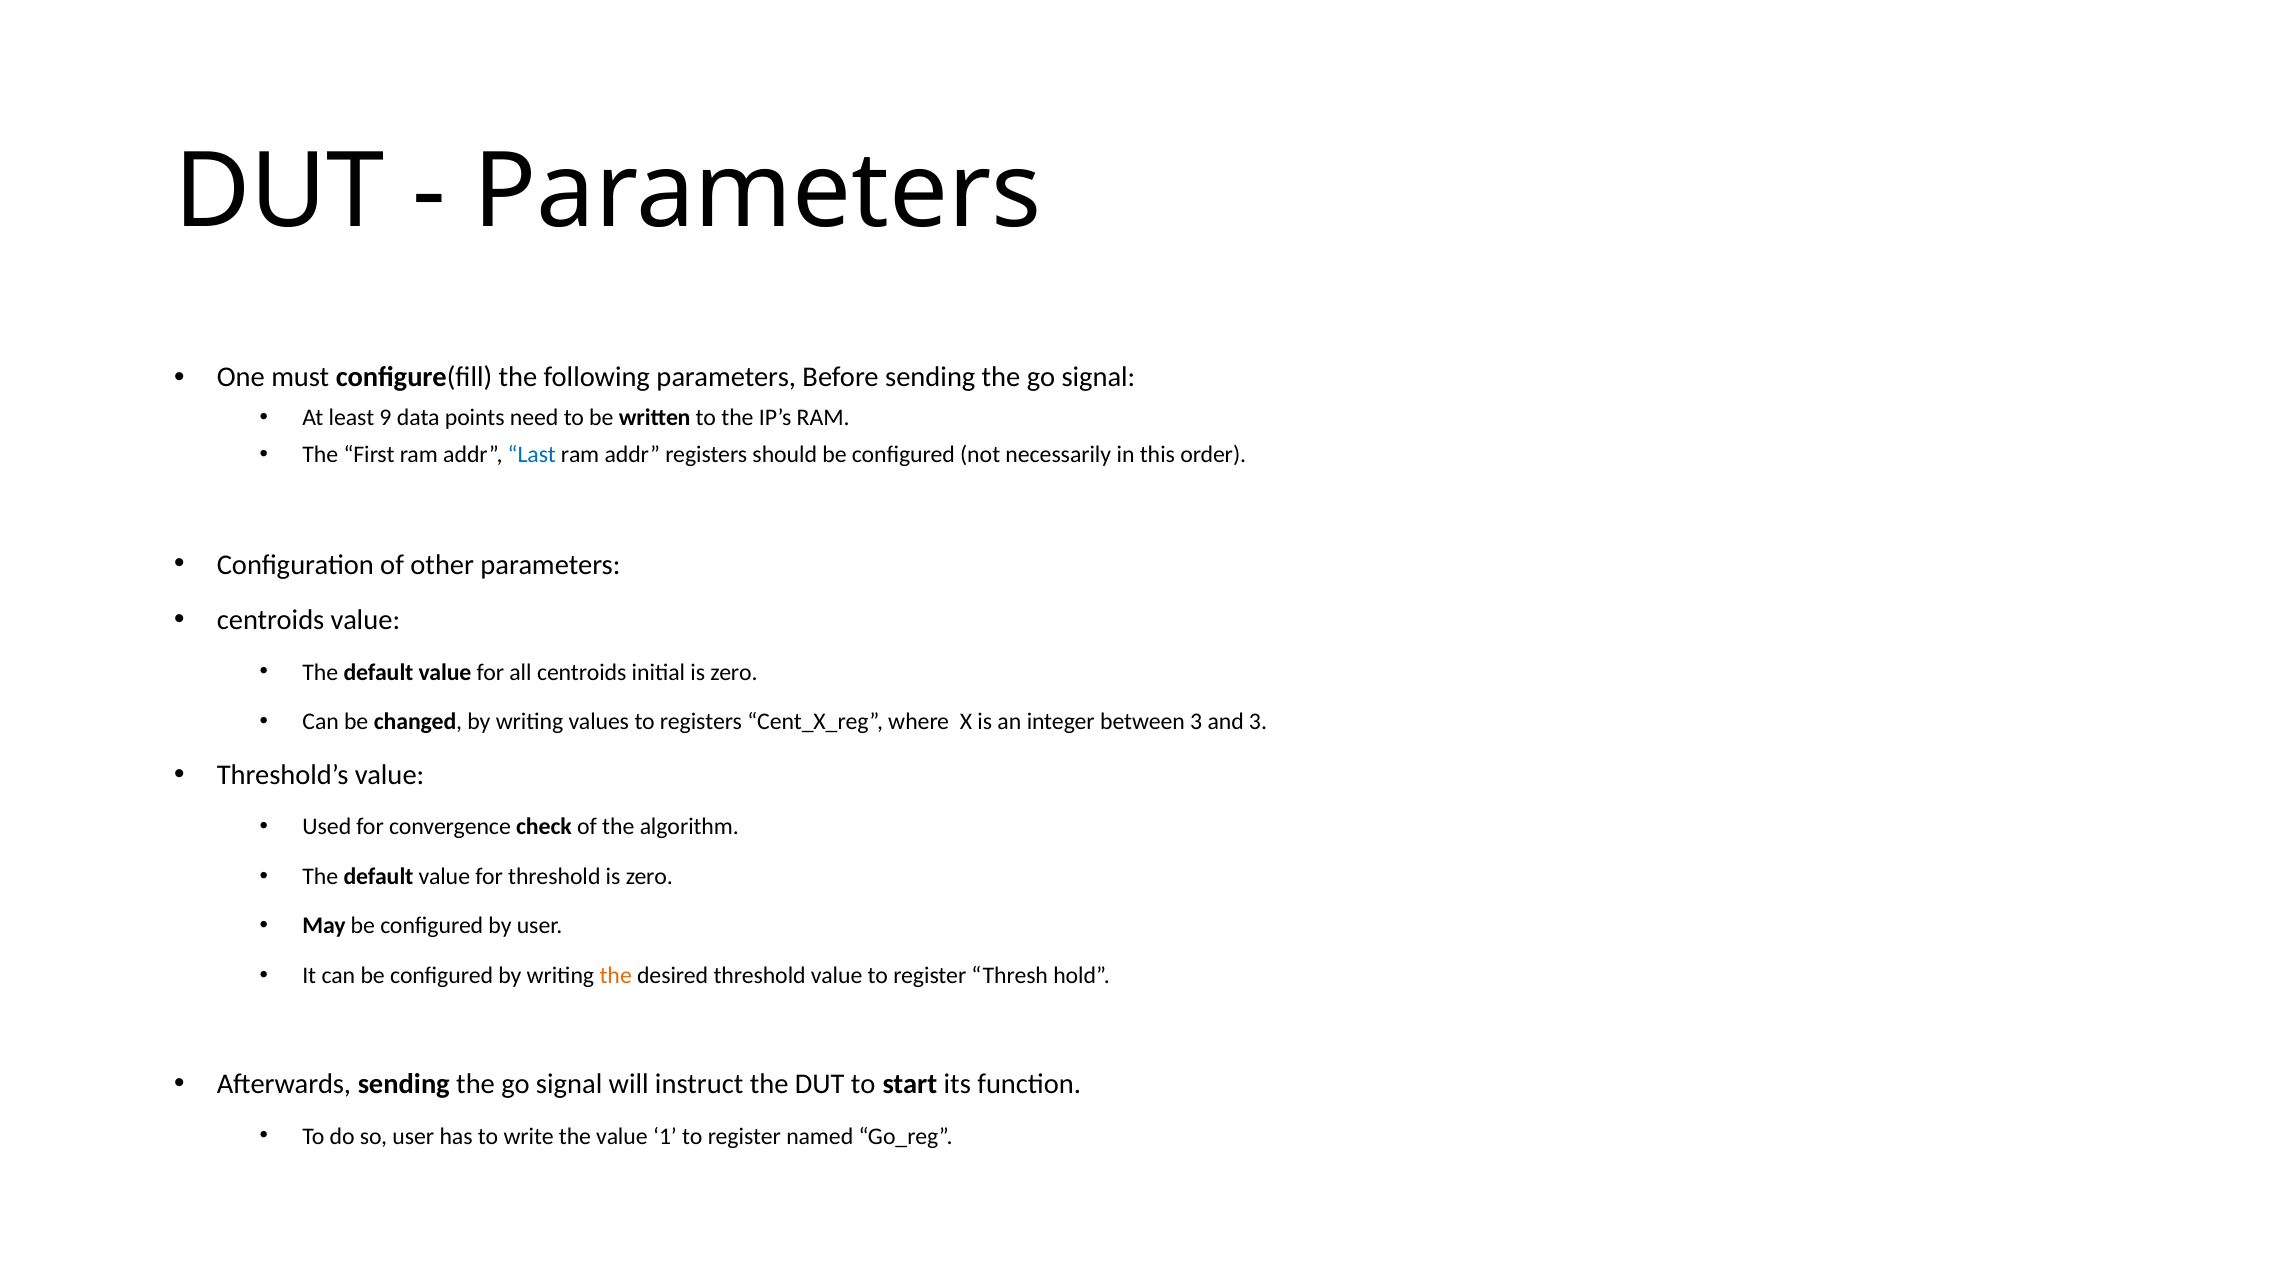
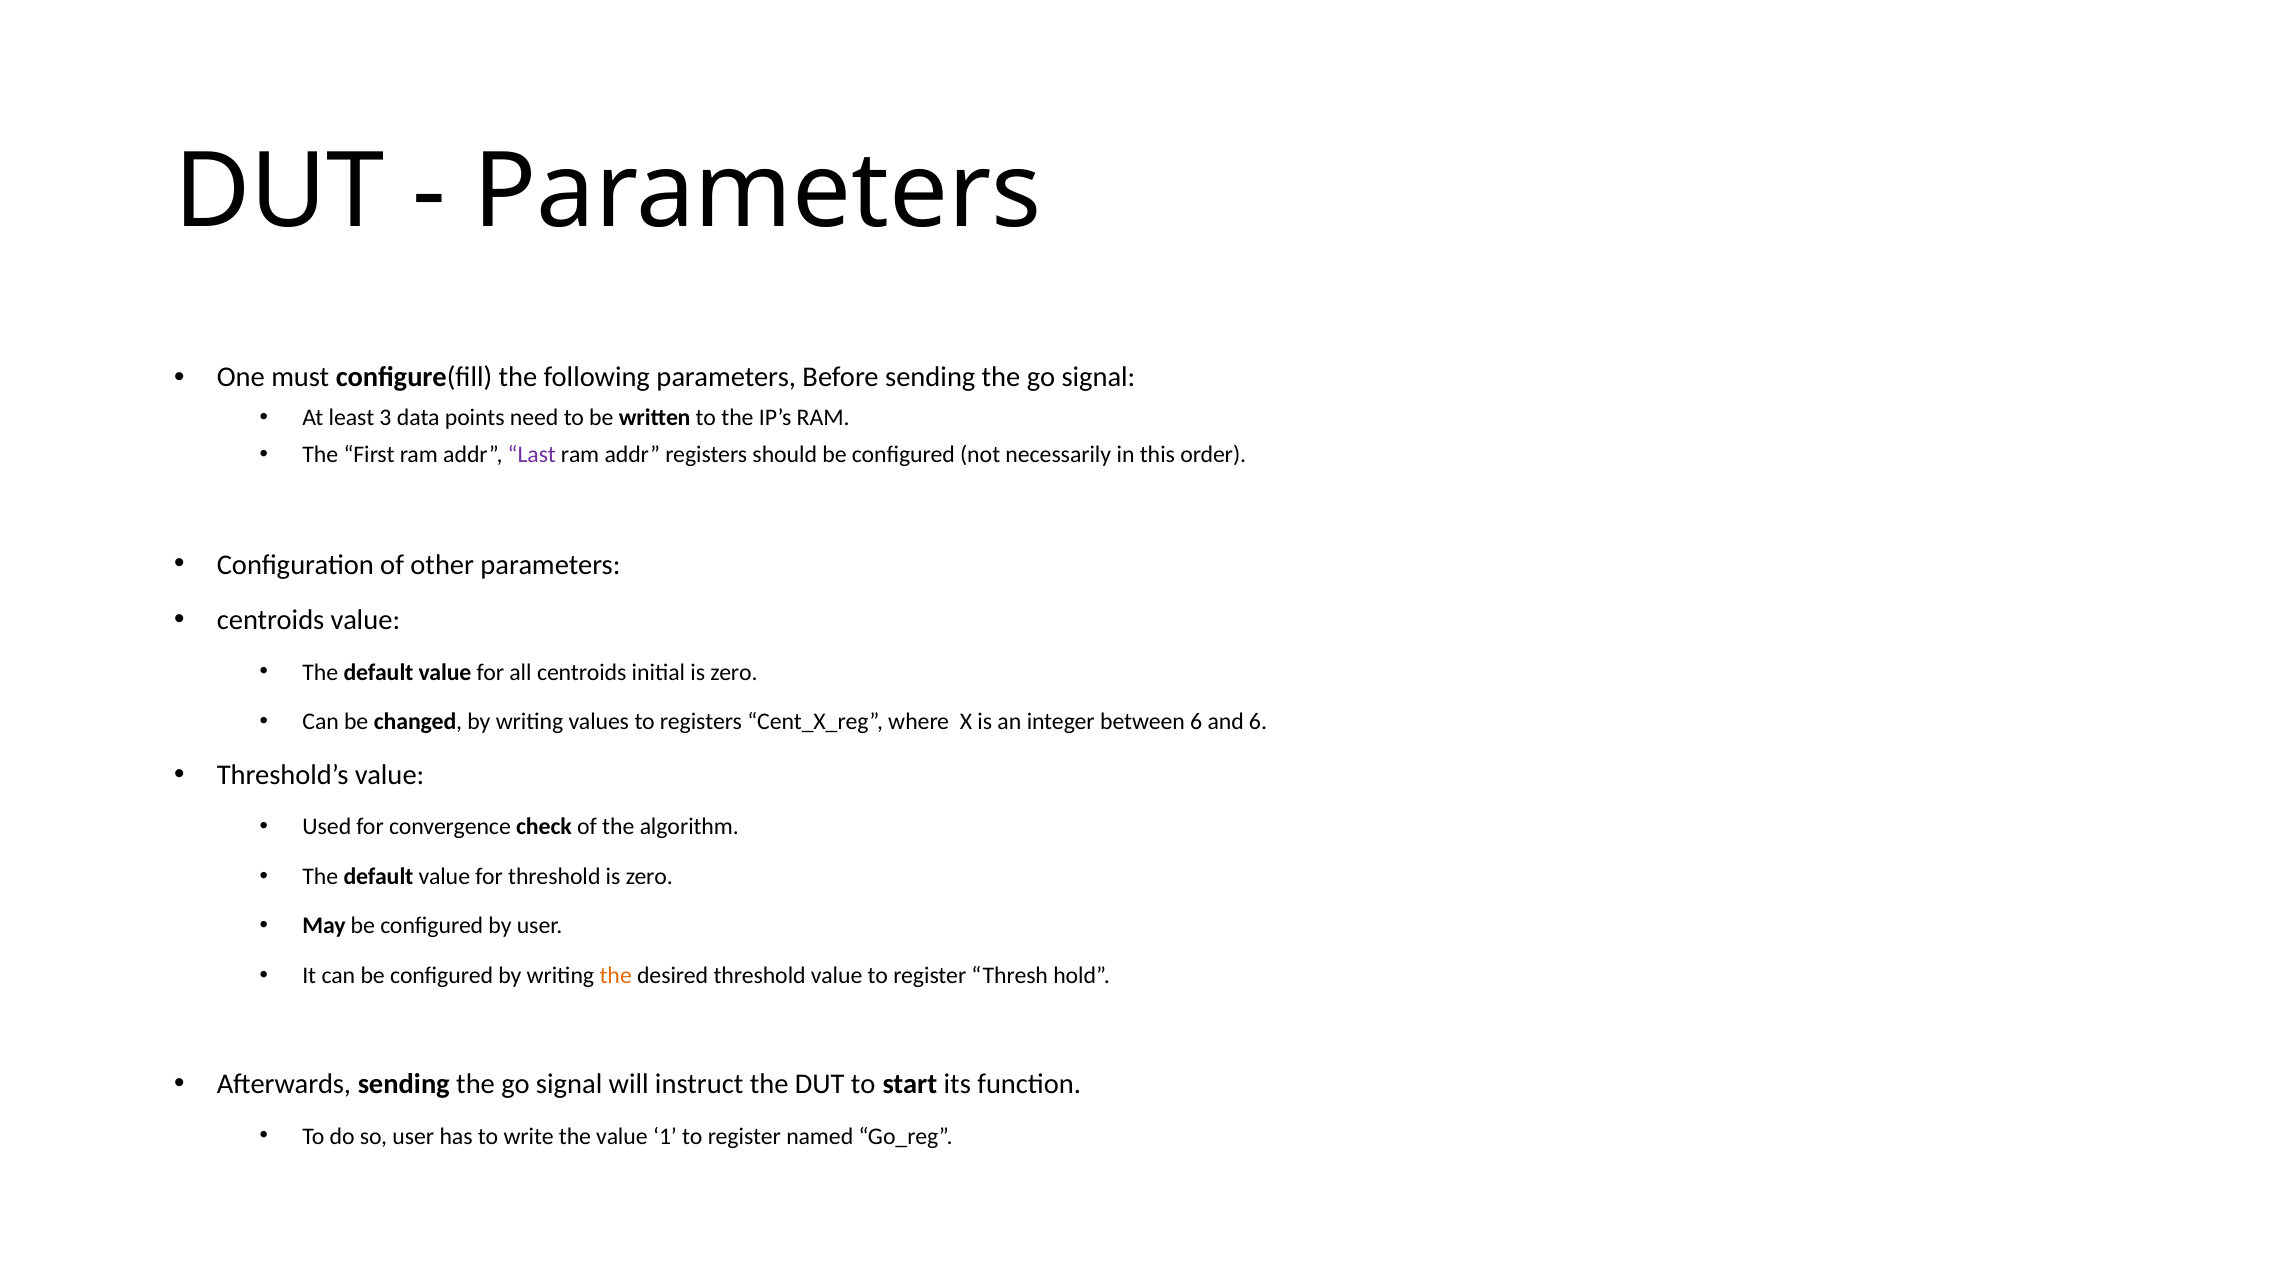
9: 9 -> 3
Last colour: blue -> purple
between 3: 3 -> 6
and 3: 3 -> 6
